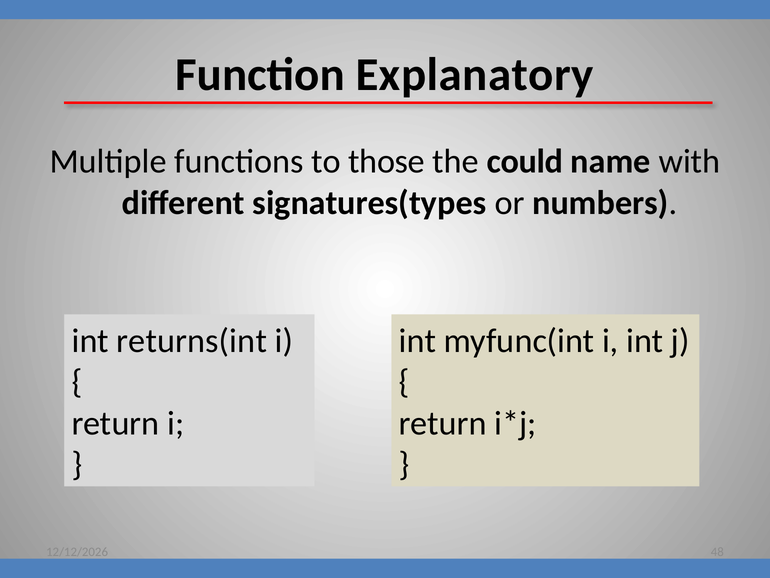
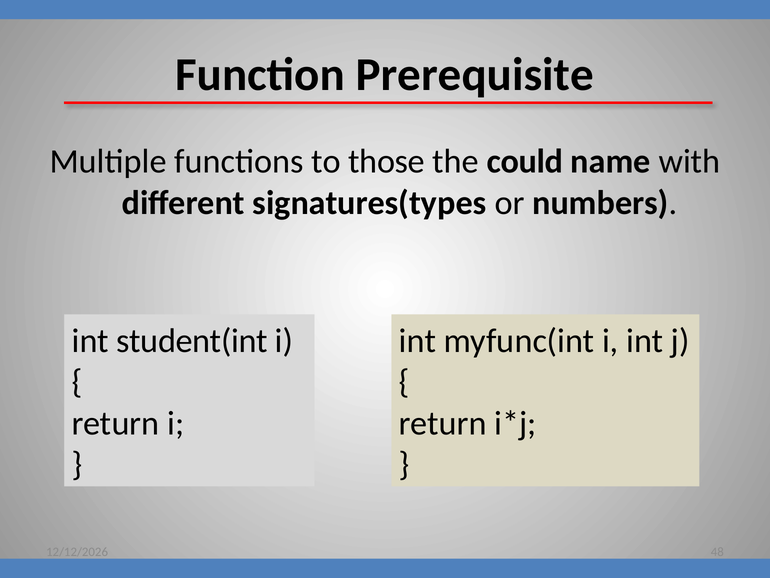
Explanatory: Explanatory -> Prerequisite
returns(int: returns(int -> student(int
